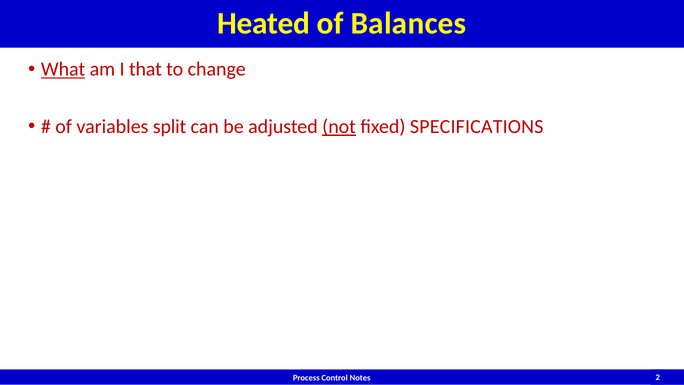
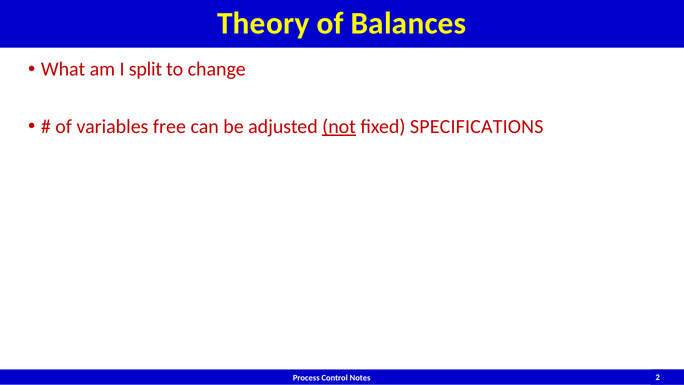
Heated: Heated -> Theory
What underline: present -> none
that: that -> split
split: split -> free
